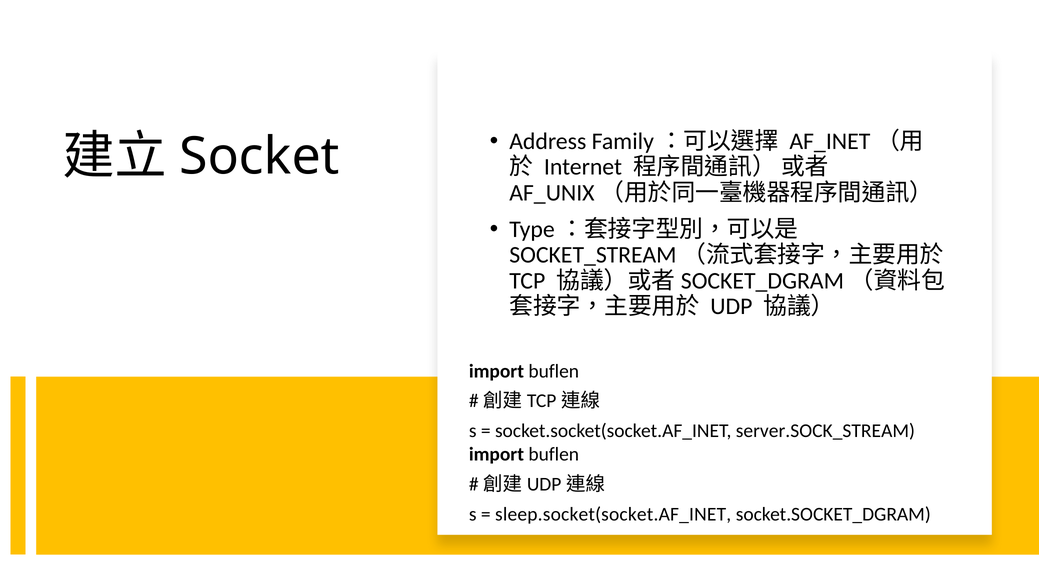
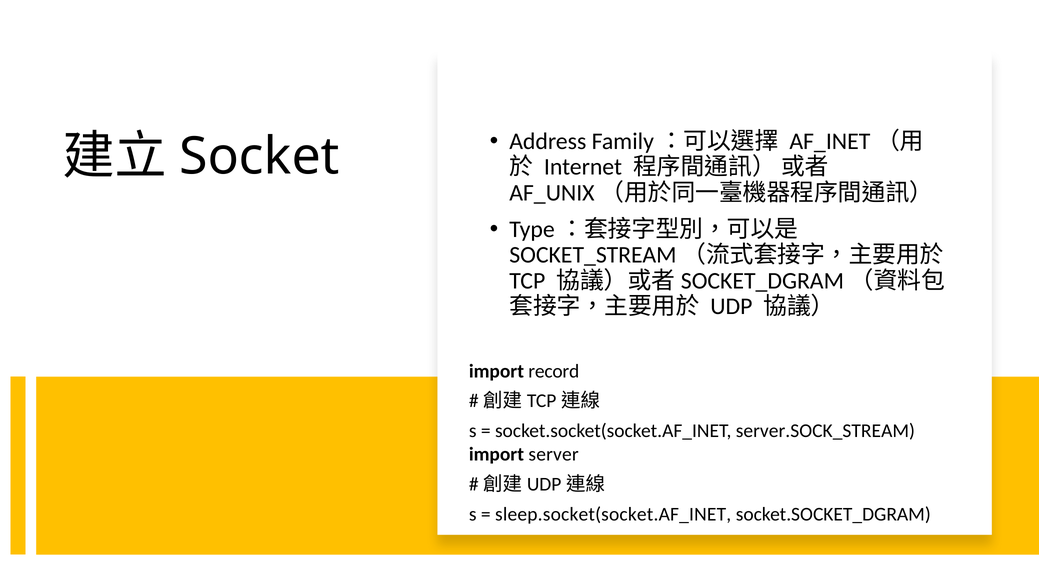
buflen at (554, 371): buflen -> record
buflen at (554, 454): buflen -> server
